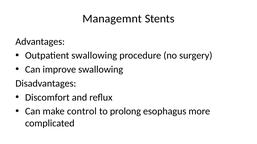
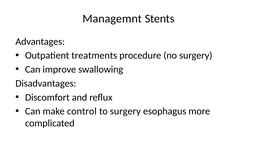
Outpatient swallowing: swallowing -> treatments
to prolong: prolong -> surgery
